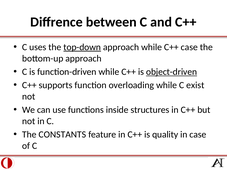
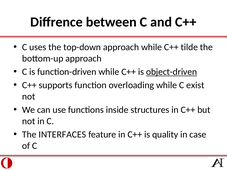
top-down underline: present -> none
C++ case: case -> tilde
CONSTANTS: CONSTANTS -> INTERFACES
